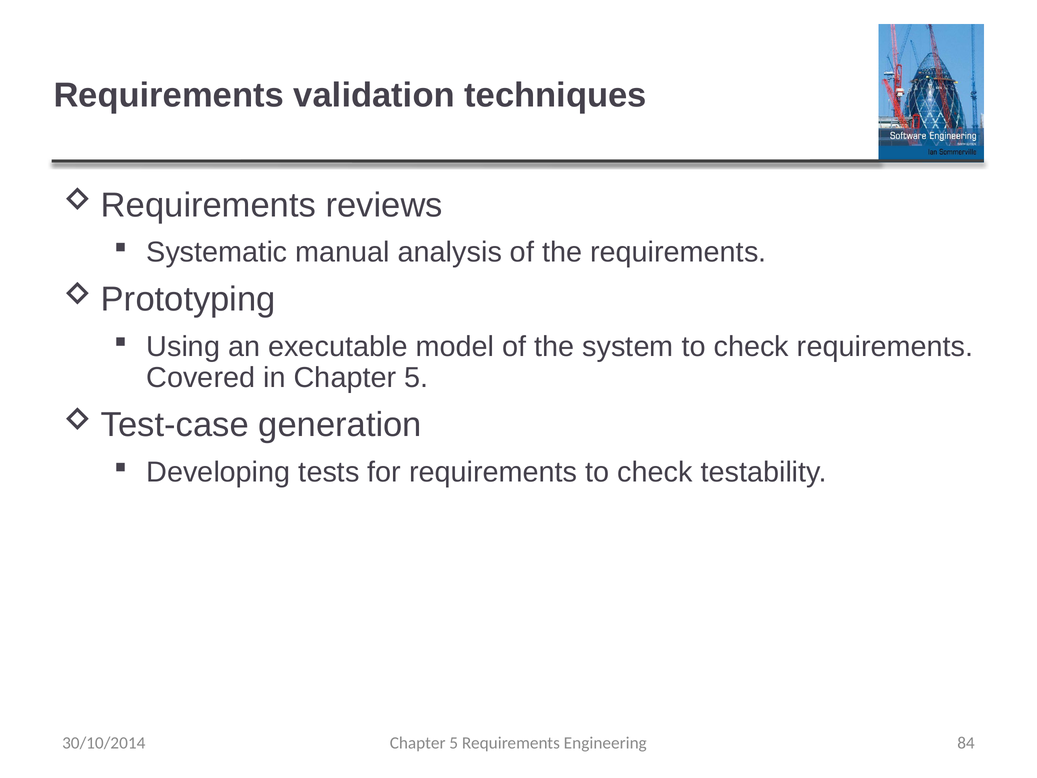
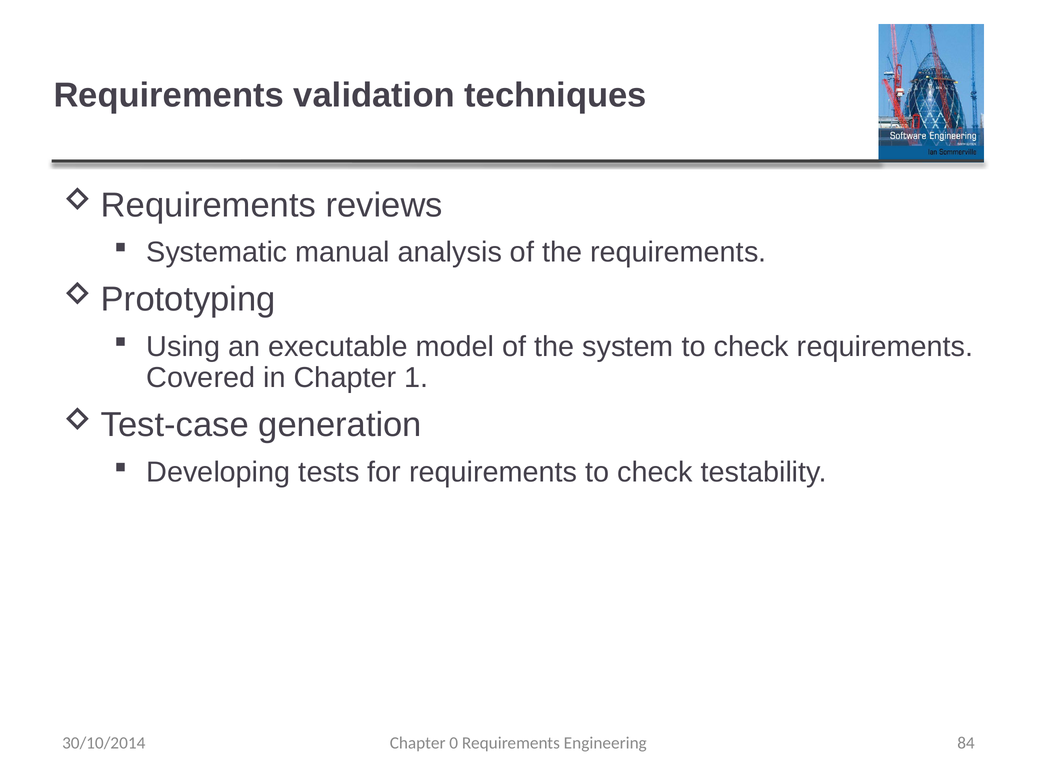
in Chapter 5: 5 -> 1
5 at (454, 743): 5 -> 0
